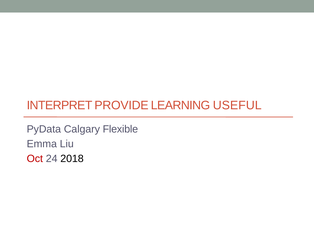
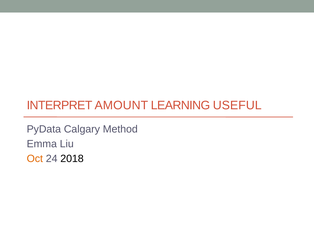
PROVIDE: PROVIDE -> AMOUNT
Flexible: Flexible -> Method
Oct colour: red -> orange
